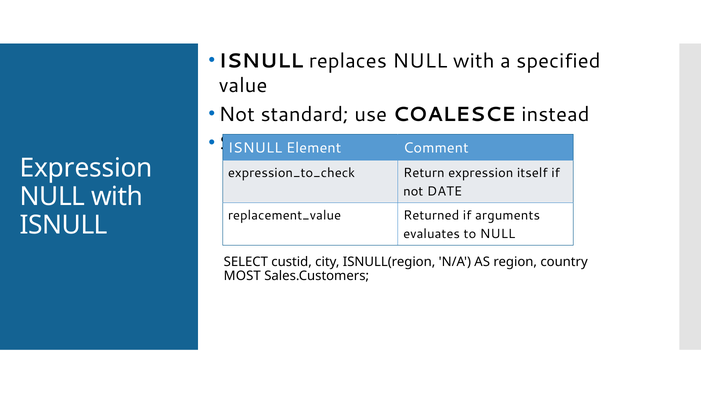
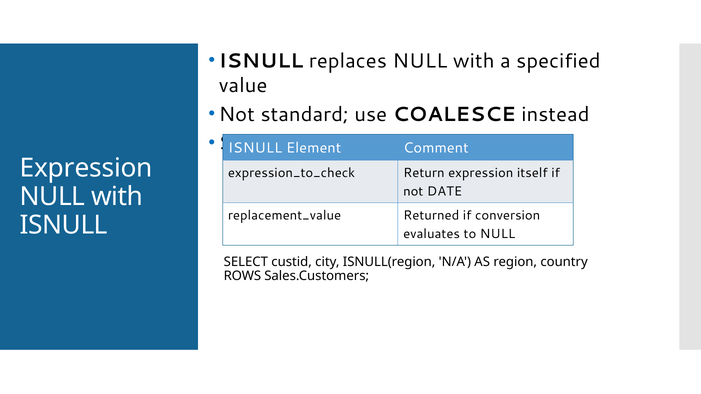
arguments: arguments -> conversion
MOST: MOST -> ROWS
